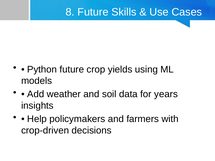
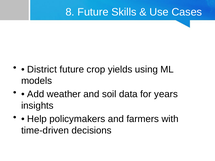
Python: Python -> District
crop-driven: crop-driven -> time-driven
